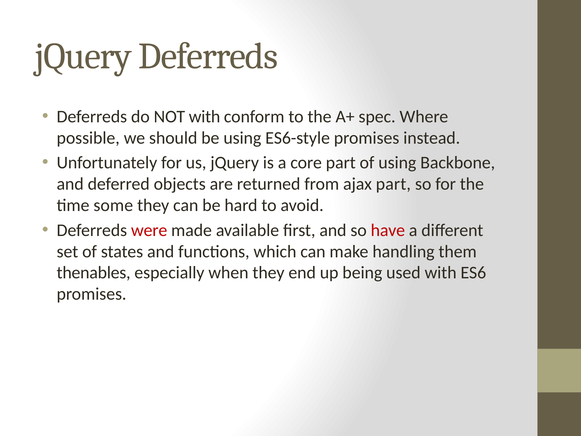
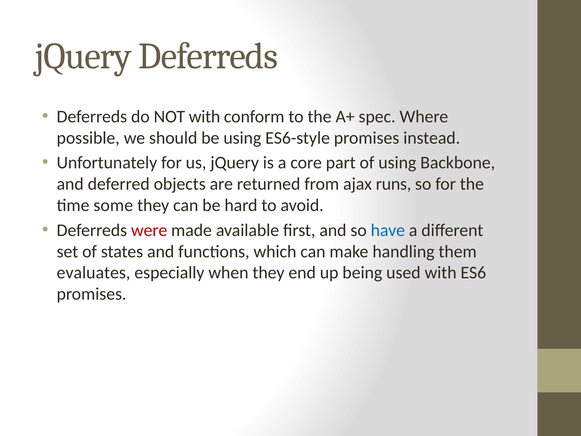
ajax part: part -> runs
have colour: red -> blue
thenables: thenables -> evaluates
